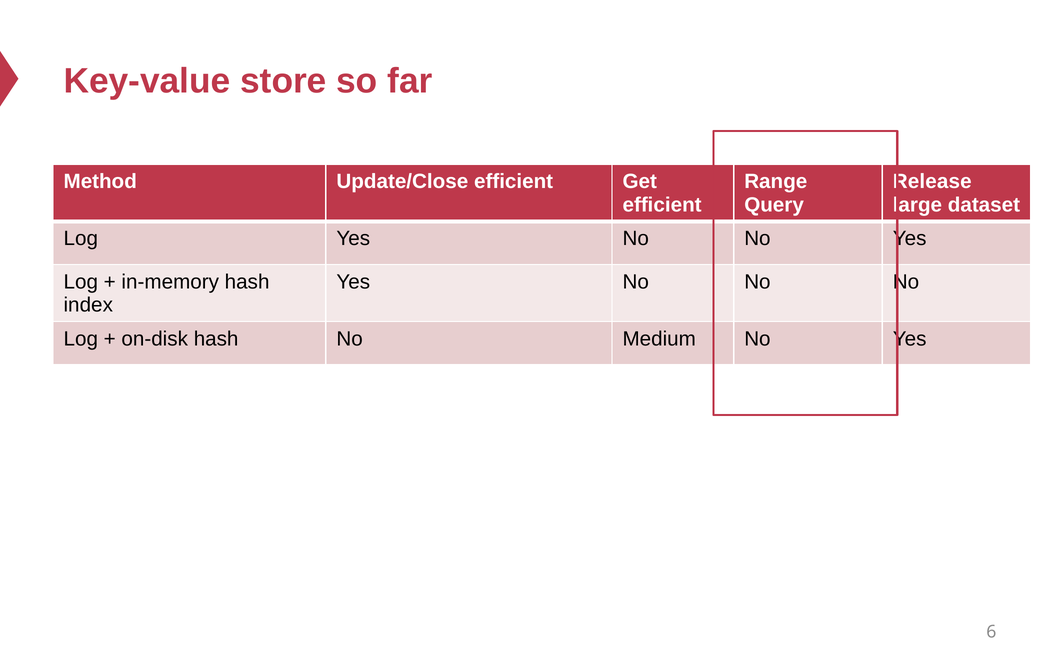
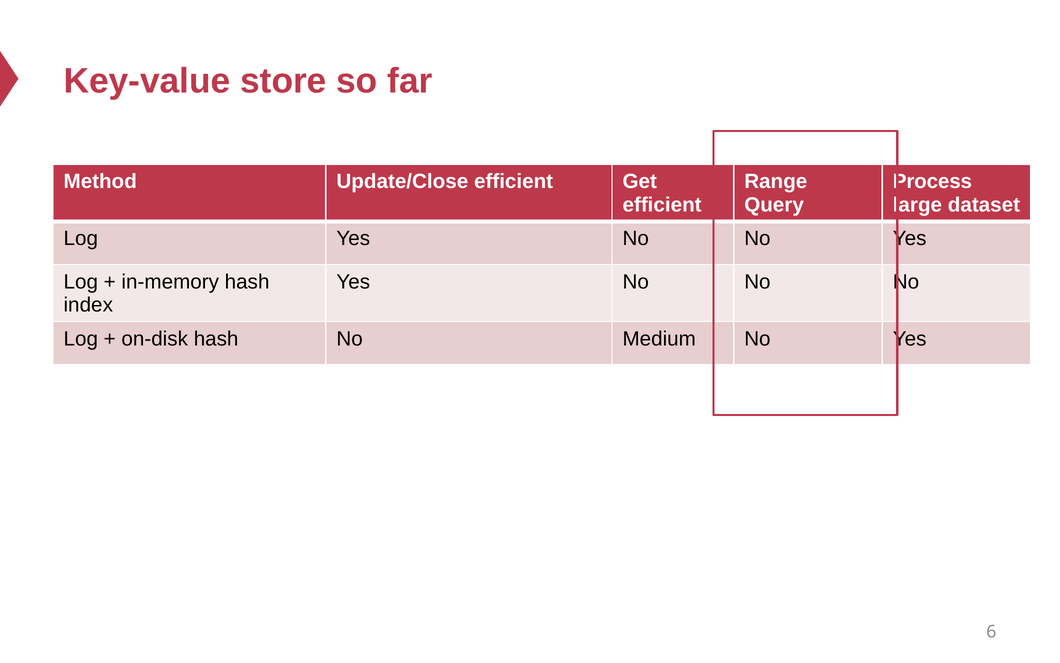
Release: Release -> Process
